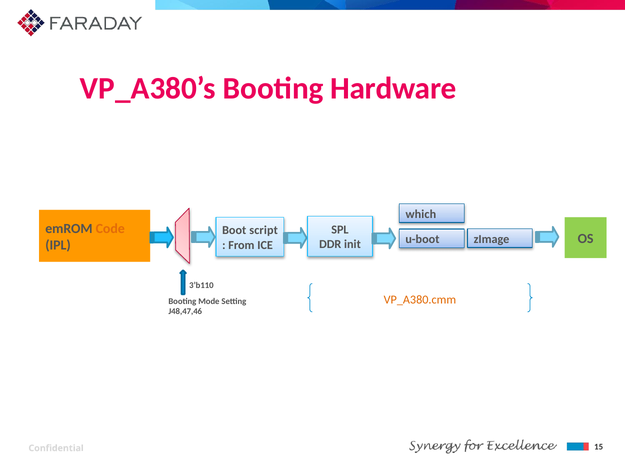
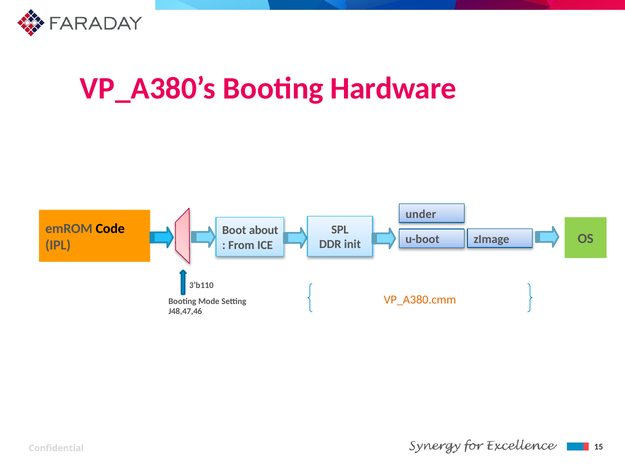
which: which -> under
Code colour: orange -> black
script: script -> about
